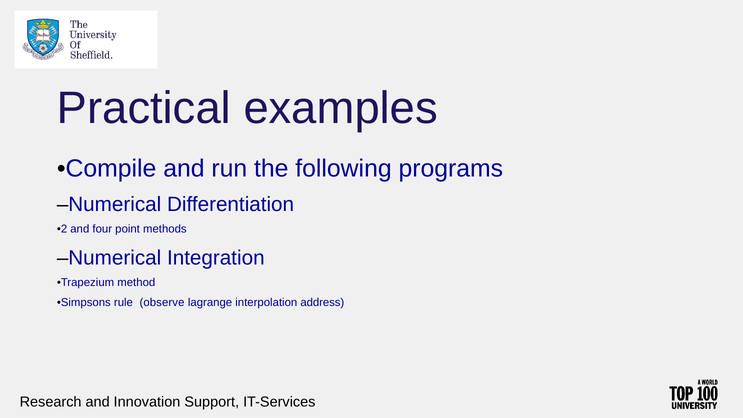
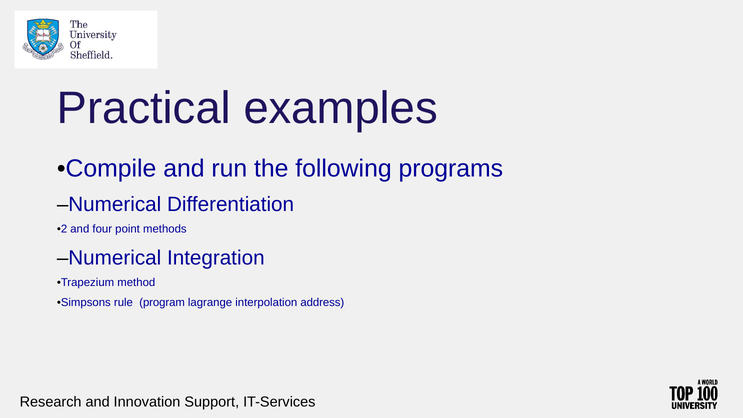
observe: observe -> program
